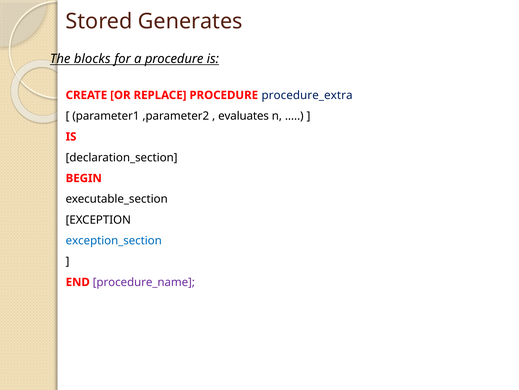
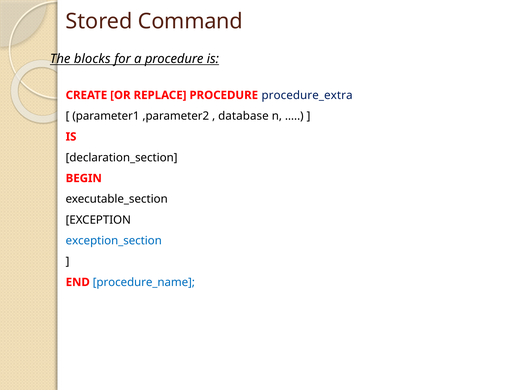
Generates: Generates -> Command
evaluates: evaluates -> database
procedure_name colour: purple -> blue
